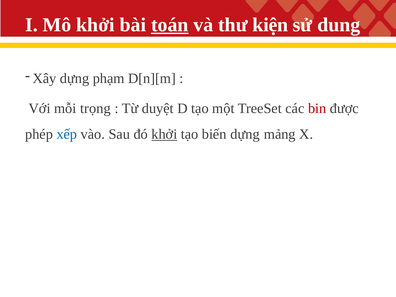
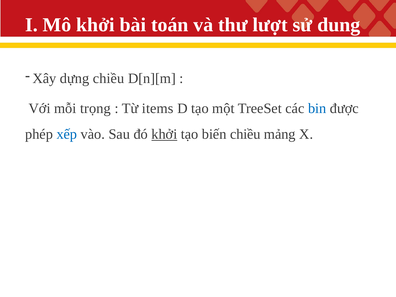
toán underline: present -> none
kiện: kiện -> lượt
dựng phạm: phạm -> chiều
duyệt: duyệt -> items
bin colour: red -> blue
biến dựng: dựng -> chiều
